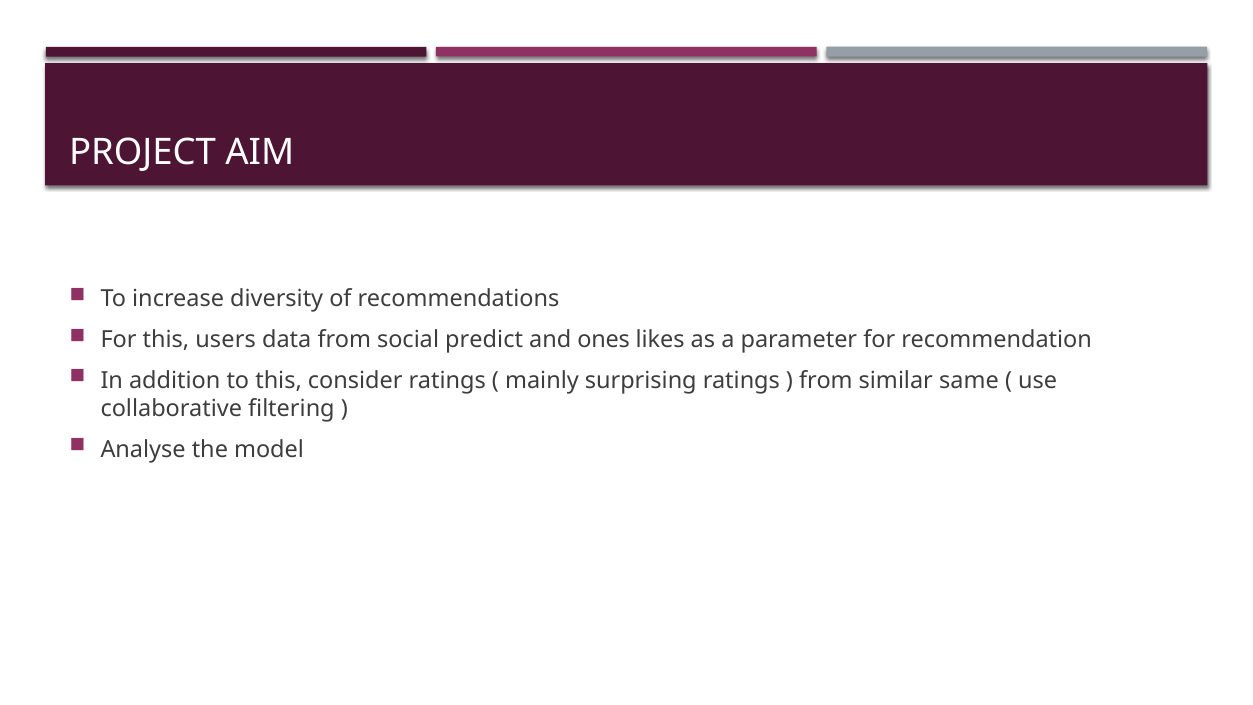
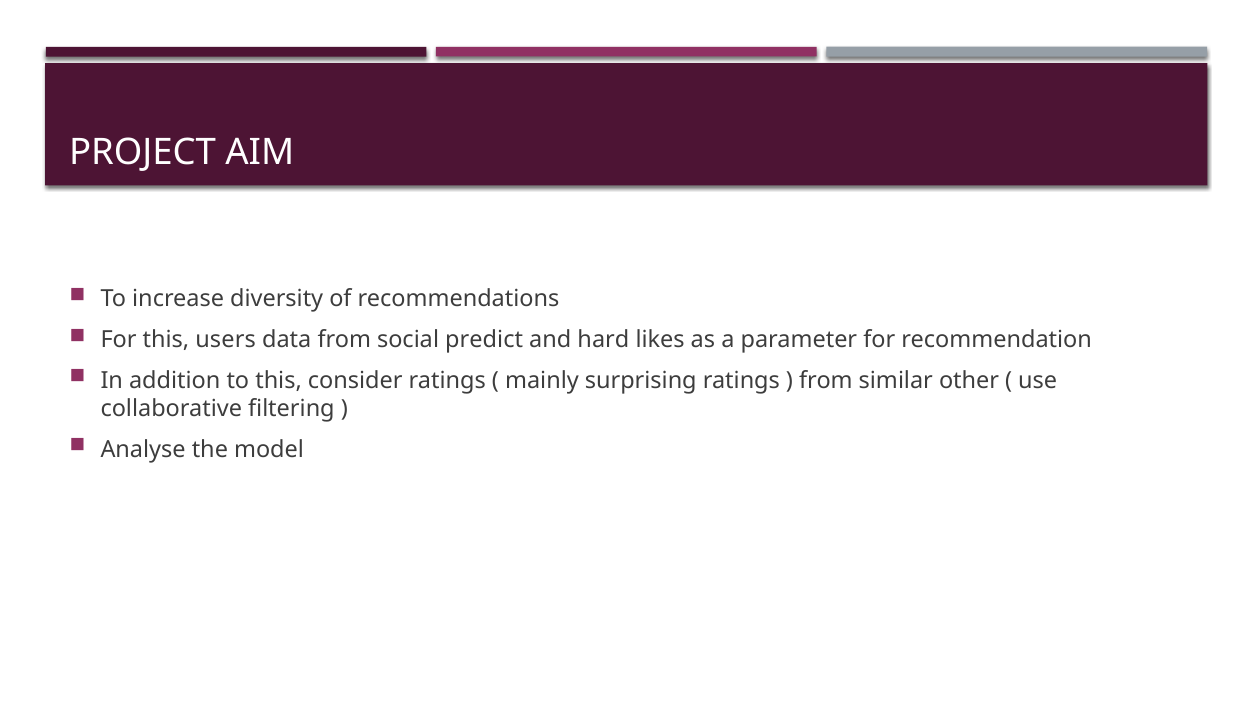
ones: ones -> hard
same: same -> other
